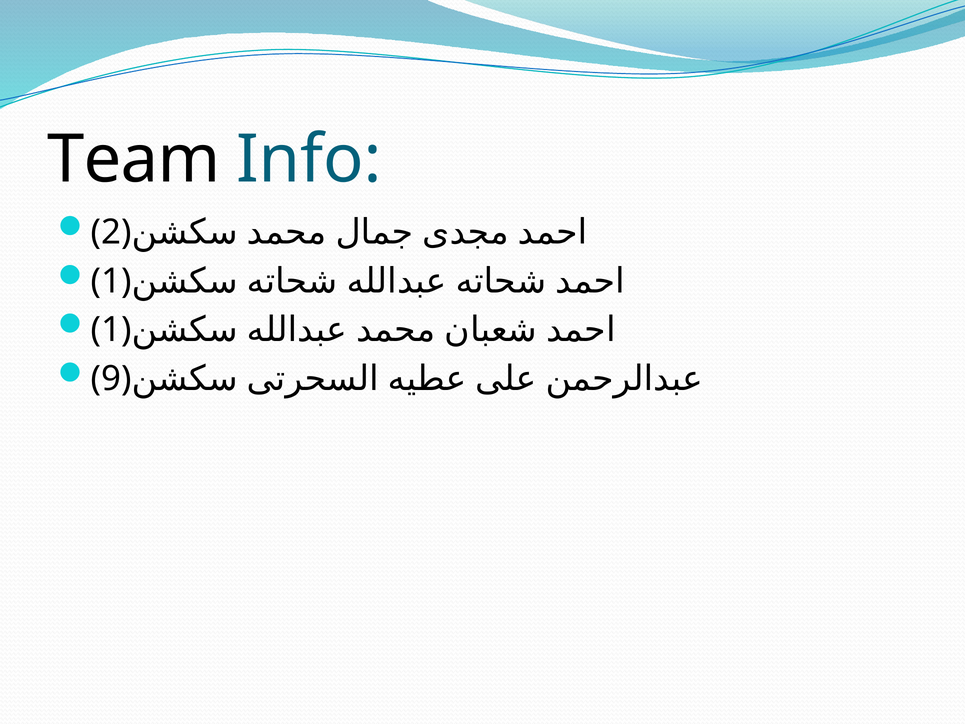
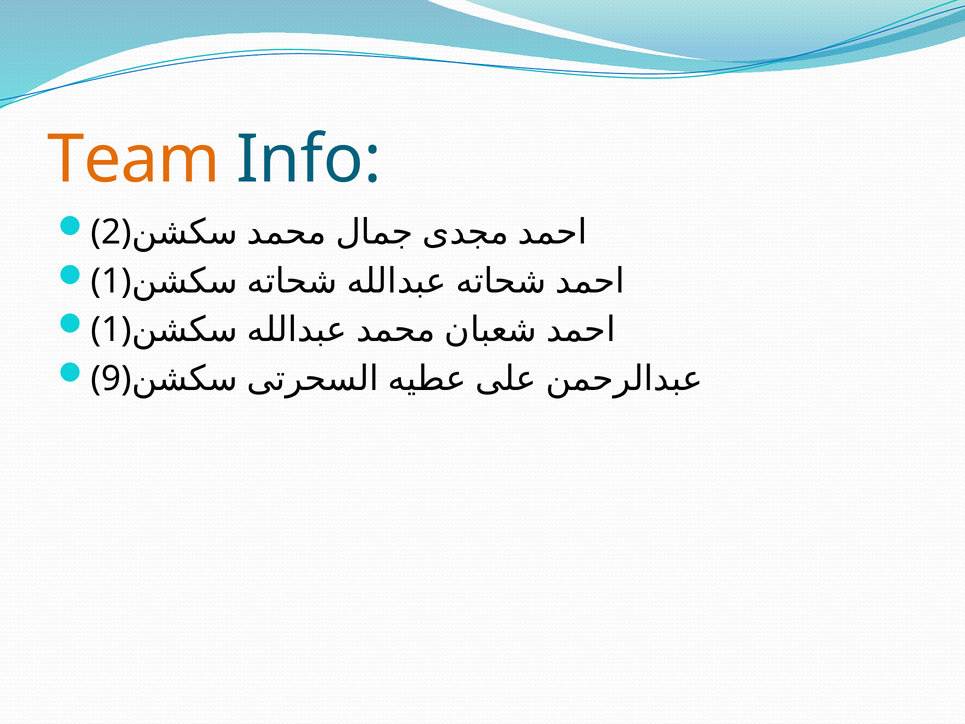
Team colour: black -> orange
